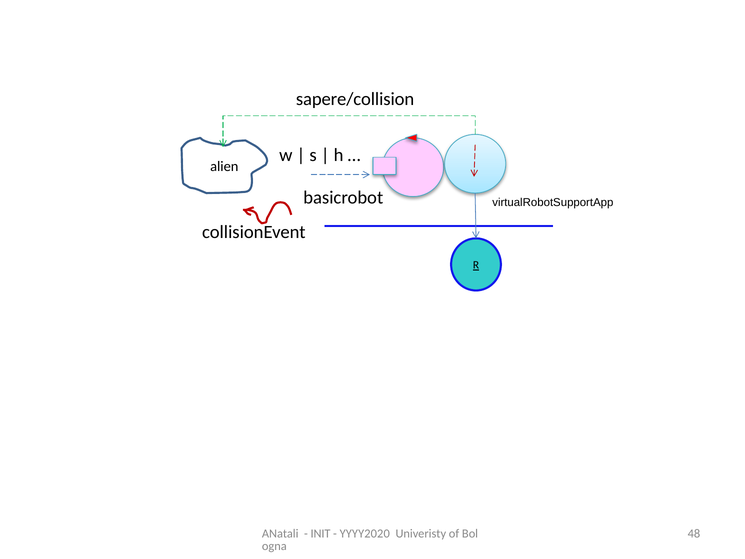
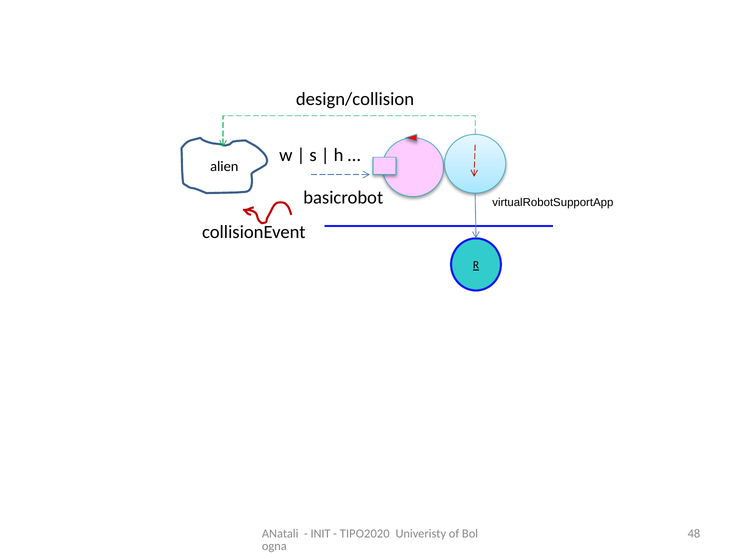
sapere/collision: sapere/collision -> design/collision
YYYY2020: YYYY2020 -> TIPO2020
